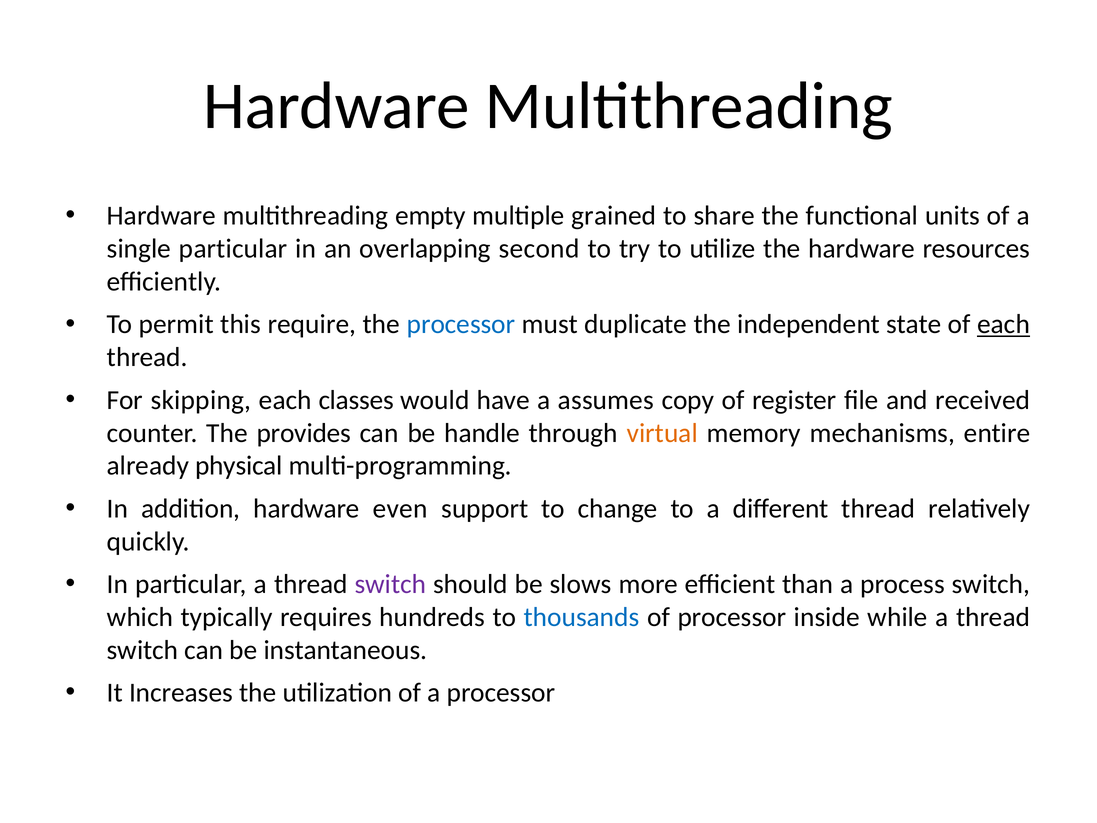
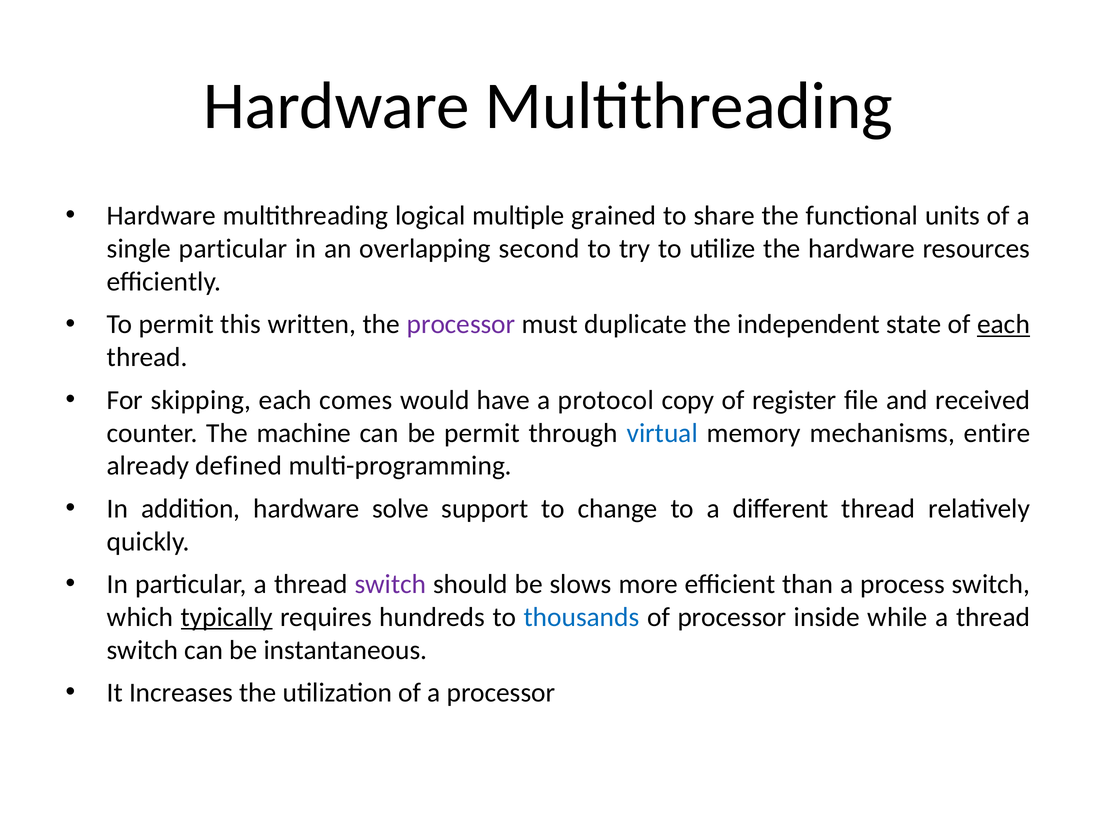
empty: empty -> logical
require: require -> written
processor at (461, 324) colour: blue -> purple
classes: classes -> comes
assumes: assumes -> protocol
provides: provides -> machine
be handle: handle -> permit
virtual colour: orange -> blue
physical: physical -> defined
even: even -> solve
typically underline: none -> present
